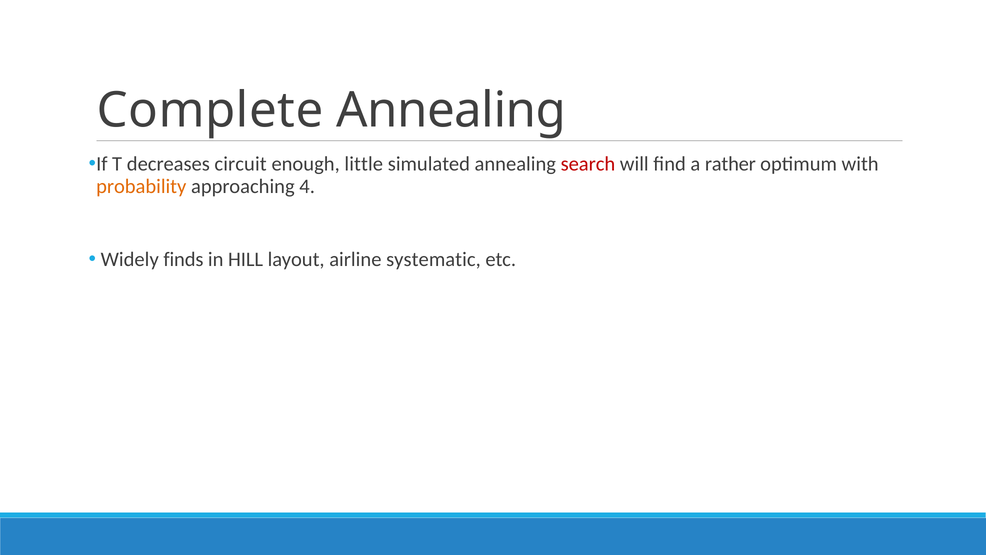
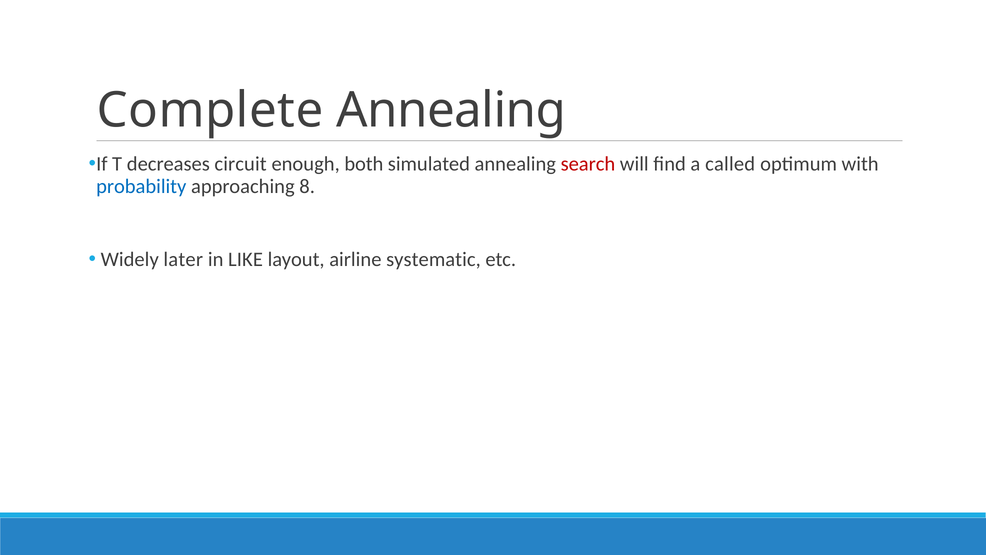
little: little -> both
rather: rather -> called
probability colour: orange -> blue
4: 4 -> 8
finds: finds -> later
HILL: HILL -> LIKE
